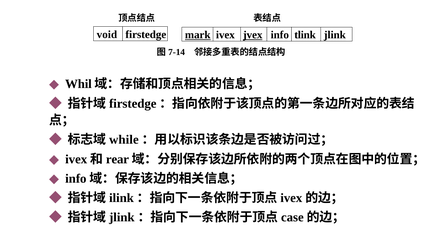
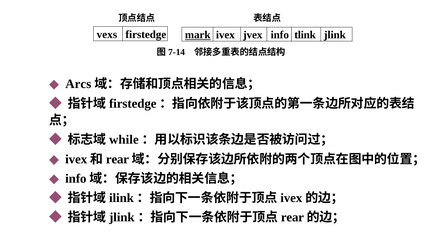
void: void -> vexs
jvex underline: present -> none
Whil: Whil -> Arcs
case at (292, 218): case -> rear
